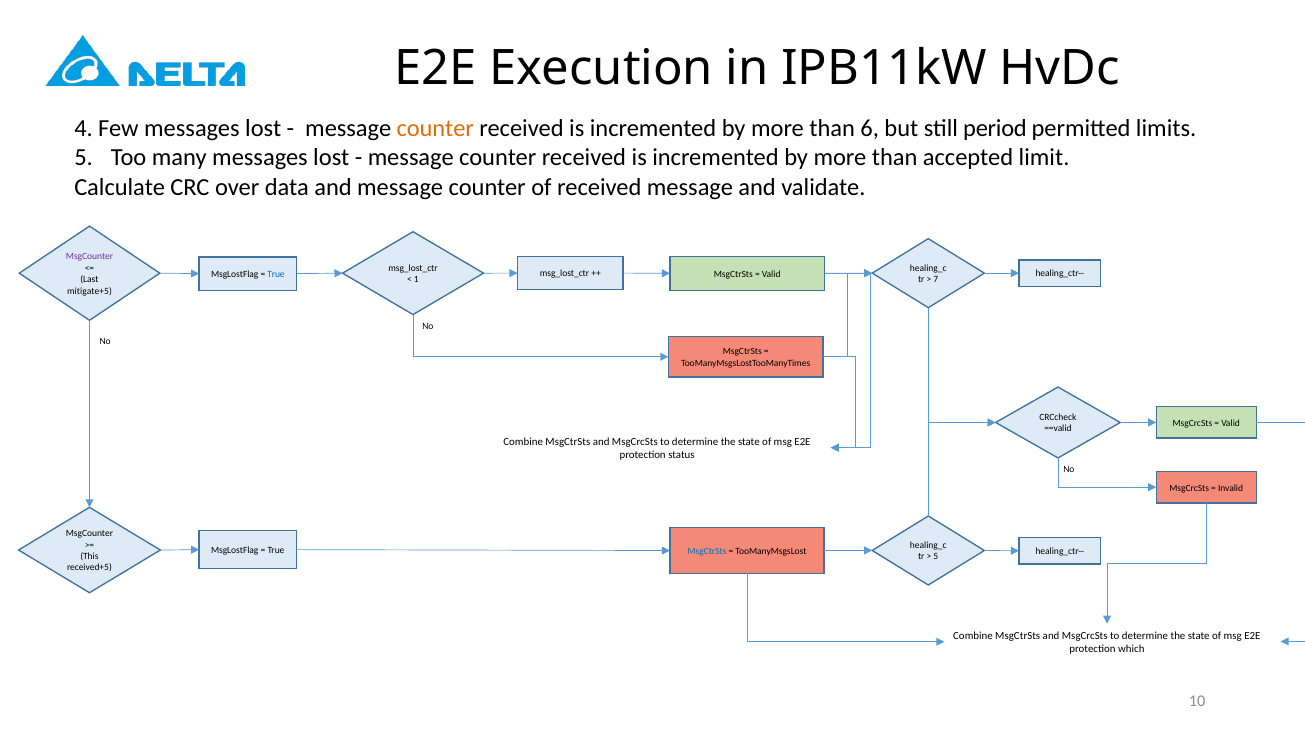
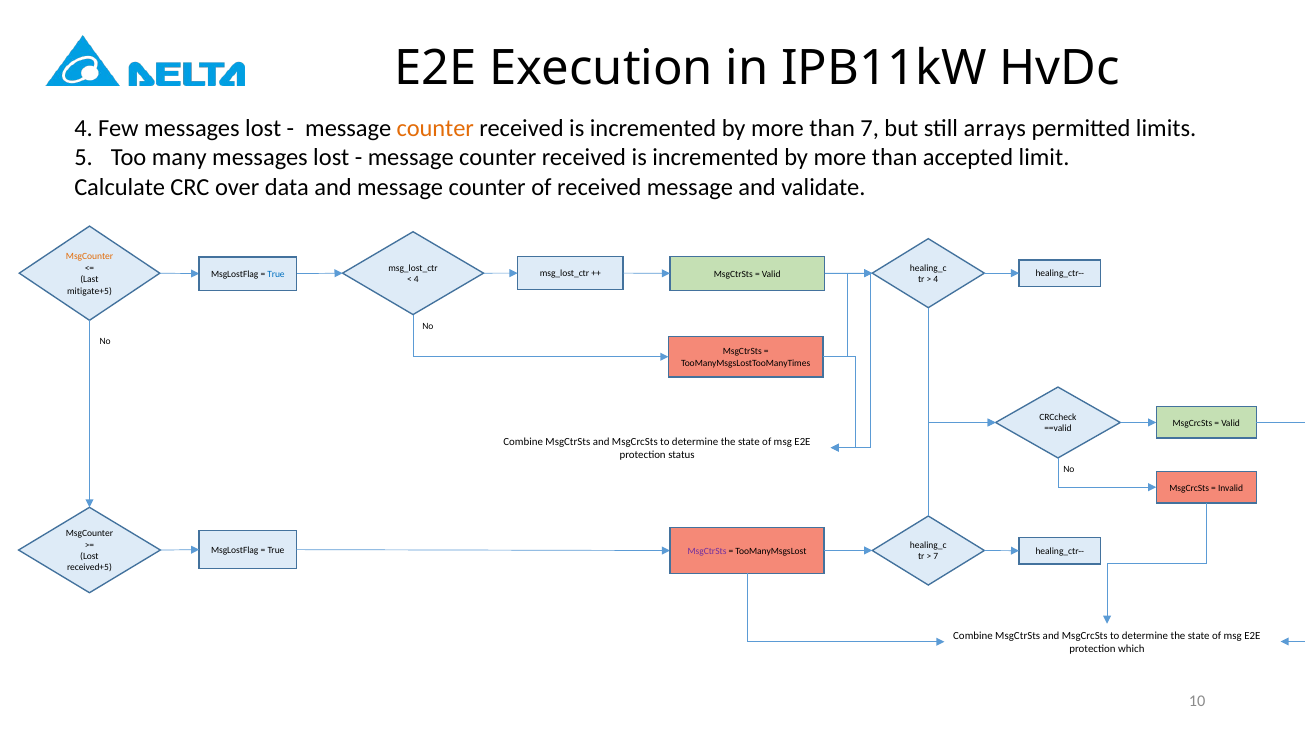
than 6: 6 -> 7
period: period -> arrays
MsgCounter at (90, 257) colour: purple -> orange
1 at (416, 279): 1 -> 4
7 at (936, 280): 7 -> 4
MsgCtrSts at (707, 551) colour: blue -> purple
This at (89, 556): This -> Lost
5 at (936, 557): 5 -> 7
